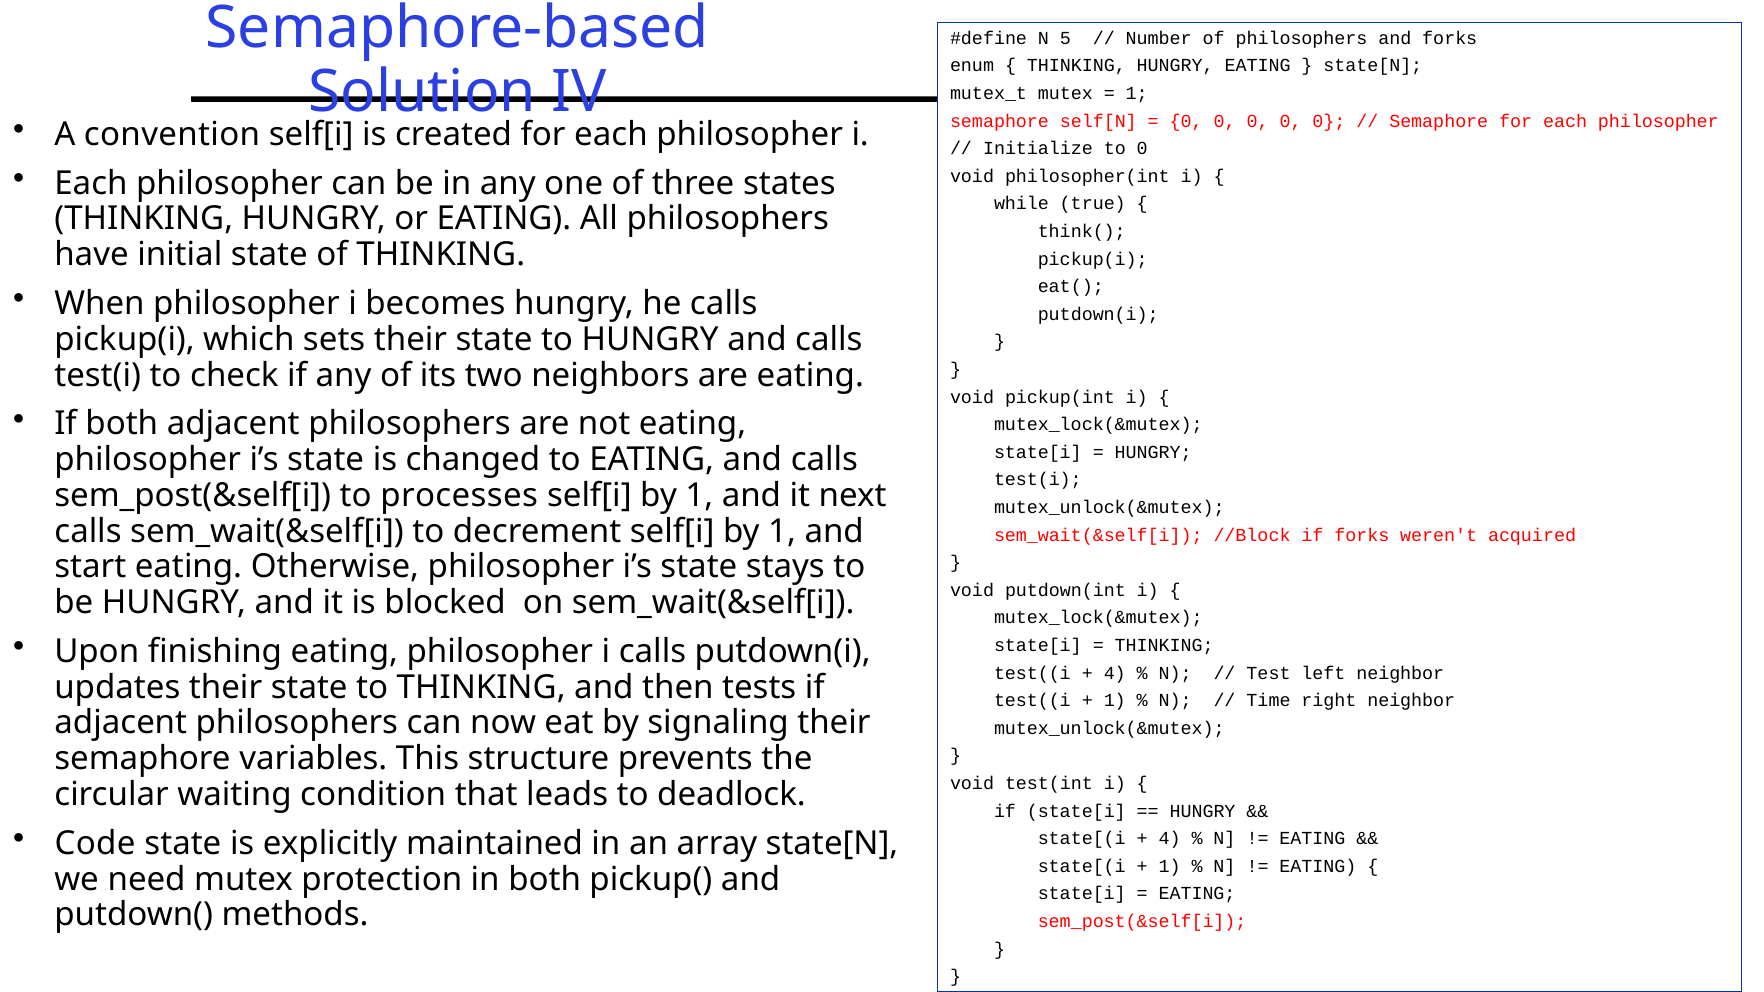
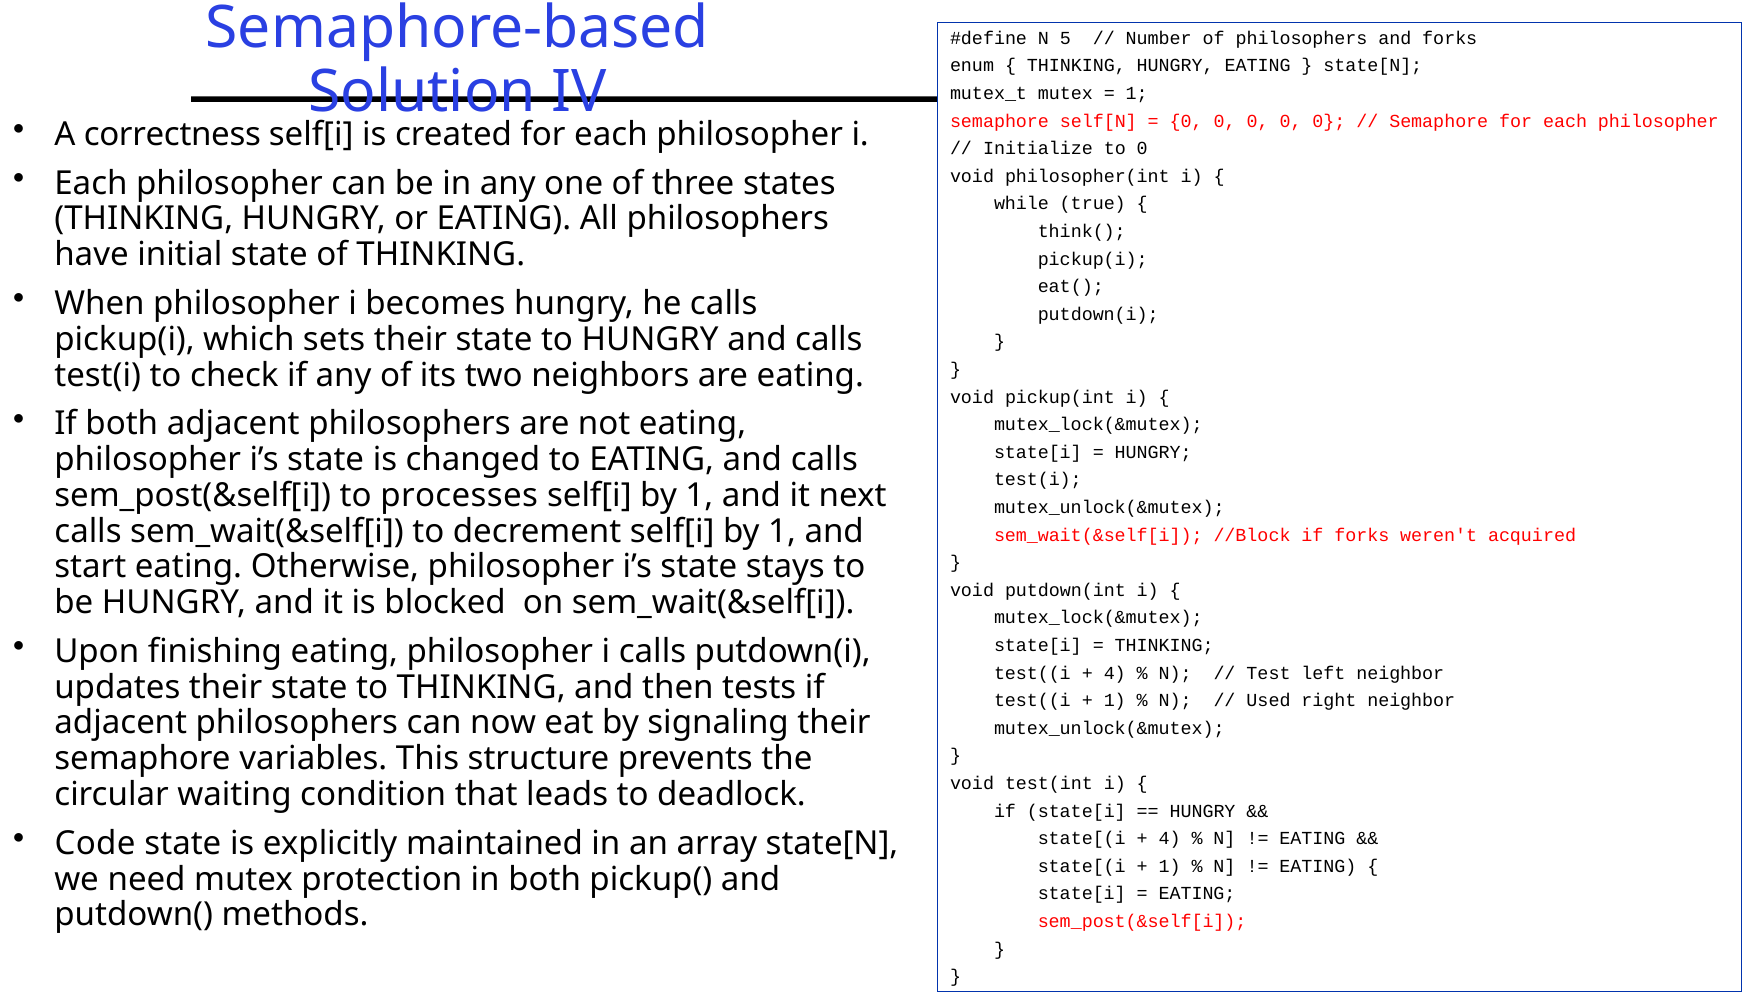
convention: convention -> correctness
Time: Time -> Used
